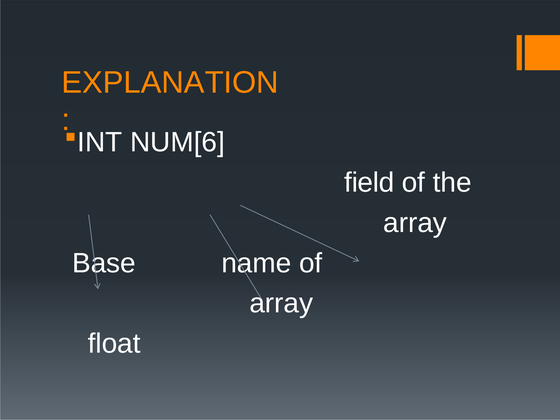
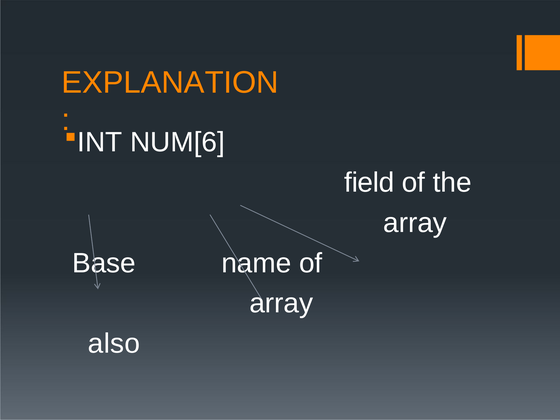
float: float -> also
